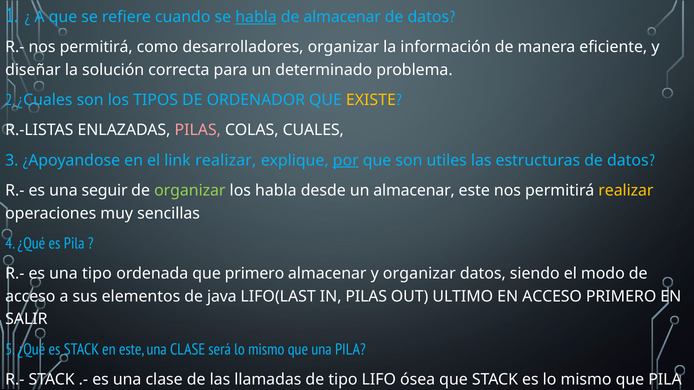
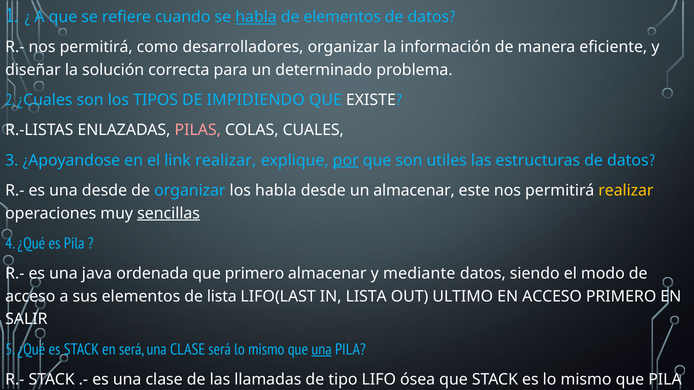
de almacenar: almacenar -> elementos
ORDENADOR: ORDENADOR -> IMPIDIENDO
EXISTE colour: yellow -> white
una seguir: seguir -> desde
organizar at (190, 191) colour: light green -> light blue
sencillas underline: none -> present
una tipo: tipo -> java
y organizar: organizar -> mediante
de java: java -> lista
IN PILAS: PILAS -> LISTA
en este: este -> será
una at (322, 350) underline: none -> present
